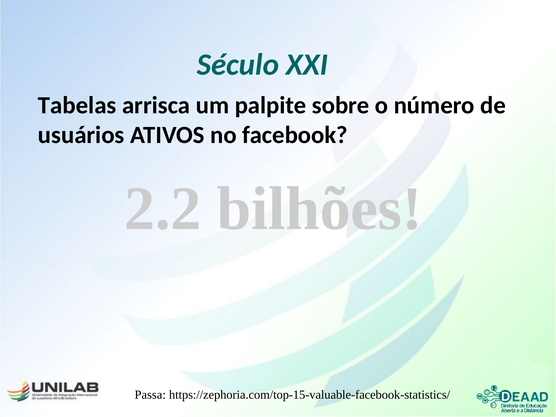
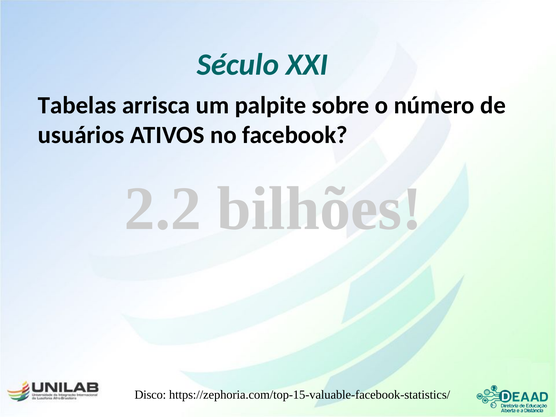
Passa: Passa -> Disco
